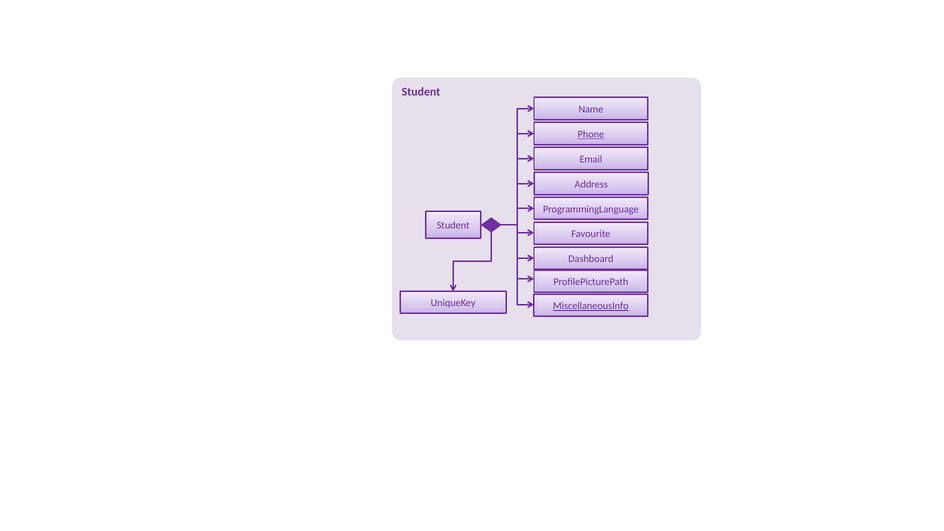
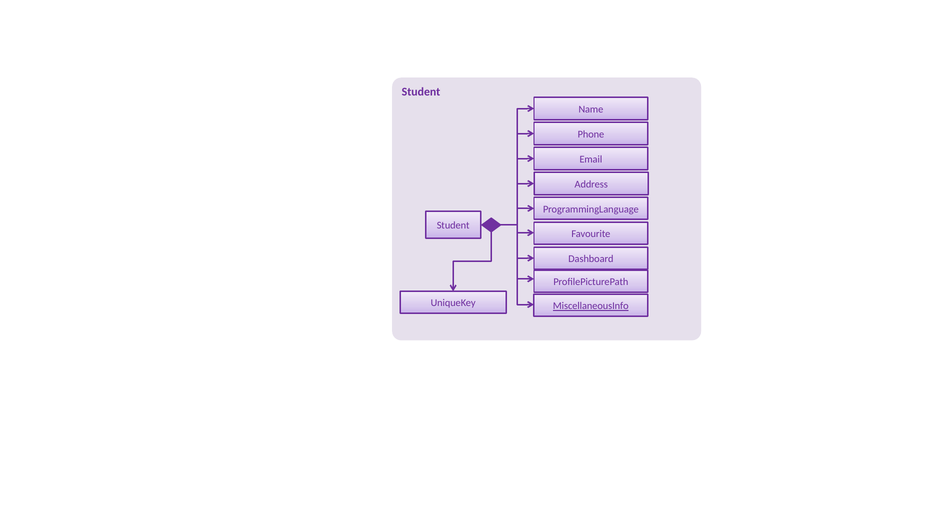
Phone underline: present -> none
